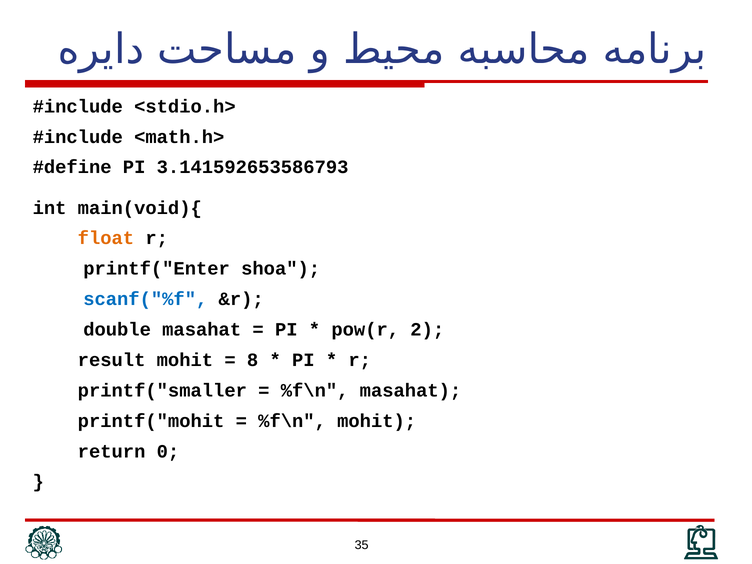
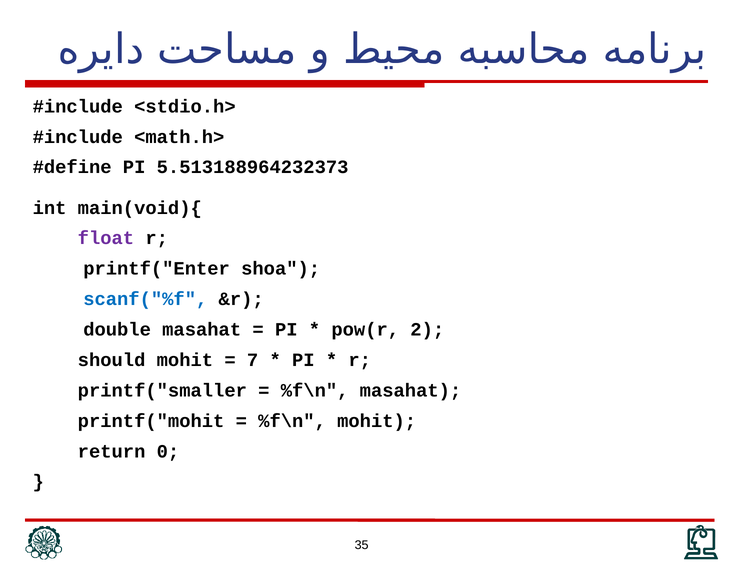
3.141592653586793: 3.141592653586793 -> 5.513188964232373
float colour: orange -> purple
result: result -> should
8: 8 -> 7
